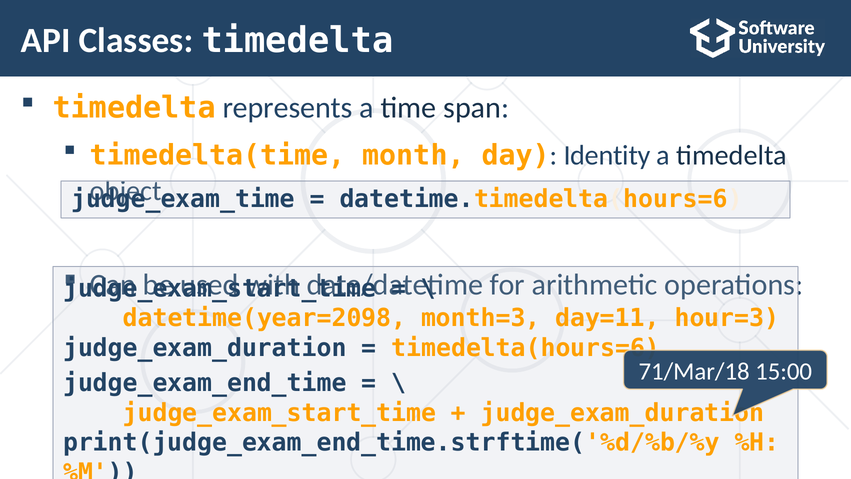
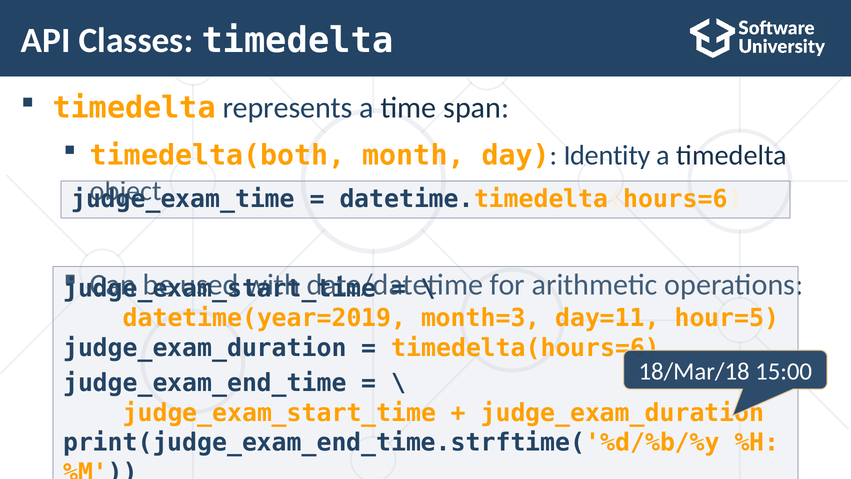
timedelta(time: timedelta(time -> timedelta(both
datetime(year=2098: datetime(year=2098 -> datetime(year=2019
hour=3: hour=3 -> hour=5
71/Mar/18: 71/Mar/18 -> 18/Mar/18
